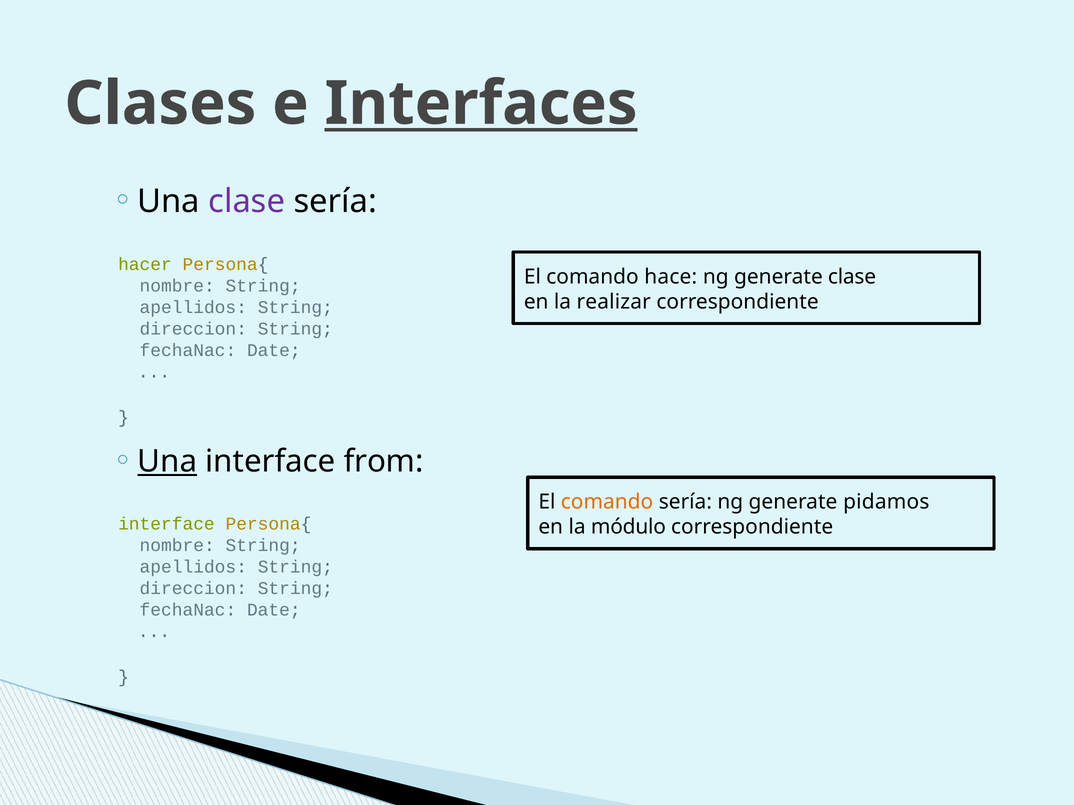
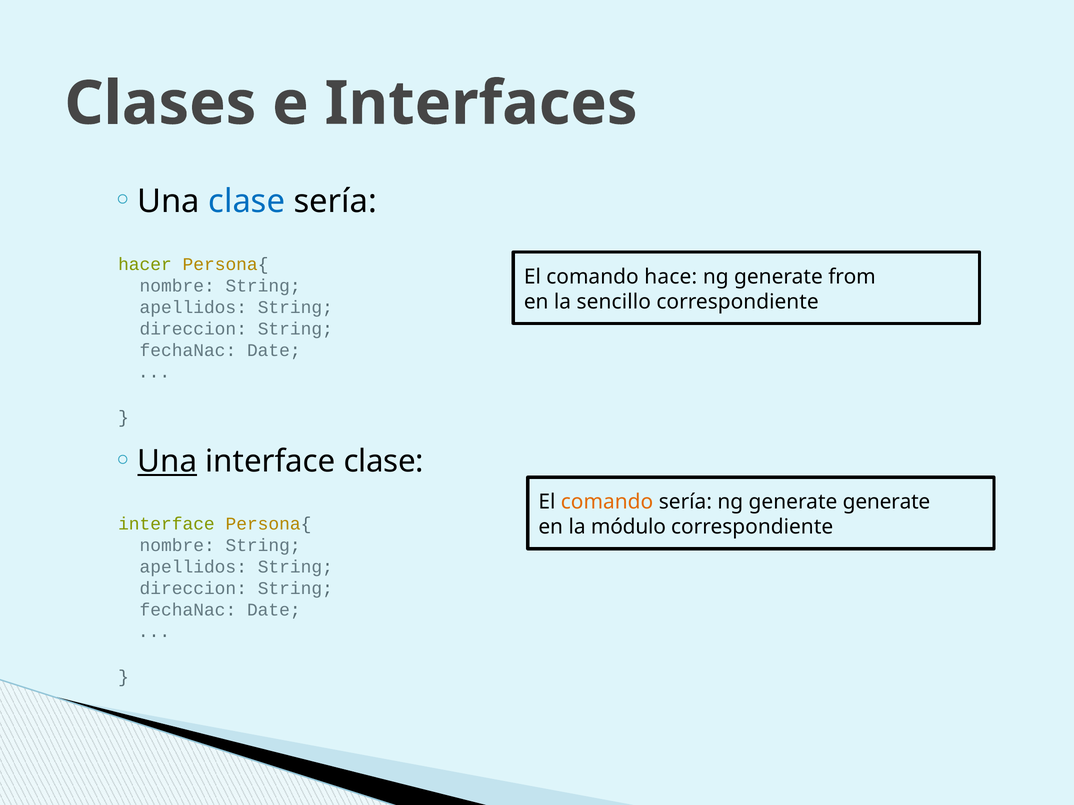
Interfaces underline: present -> none
clase at (247, 201) colour: purple -> blue
generate clase: clase -> from
realizar: realizar -> sencillo
interface from: from -> clase
generate pidamos: pidamos -> generate
